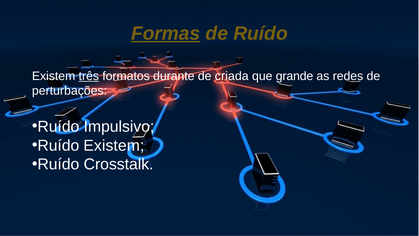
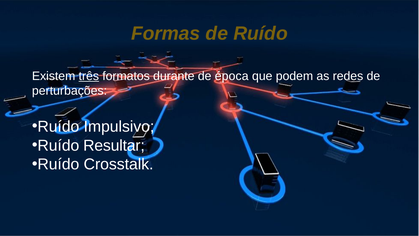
Formas underline: present -> none
criada: criada -> época
grande: grande -> podem
Existem at (114, 145): Existem -> Resultar
